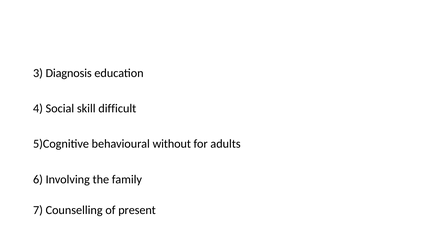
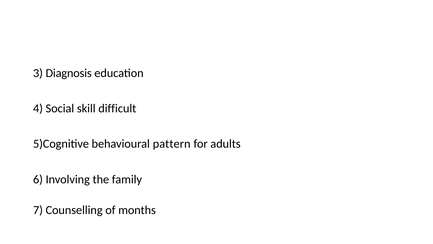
without: without -> pattern
present: present -> months
